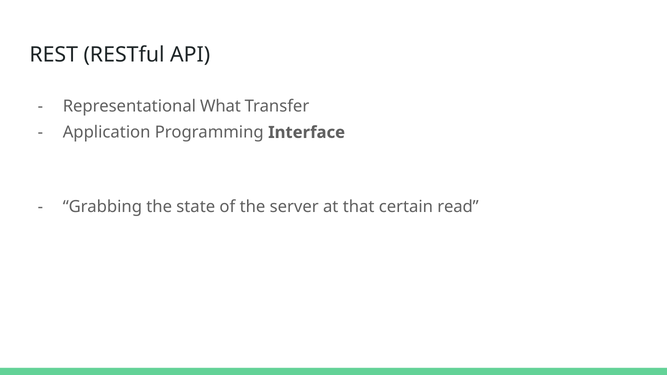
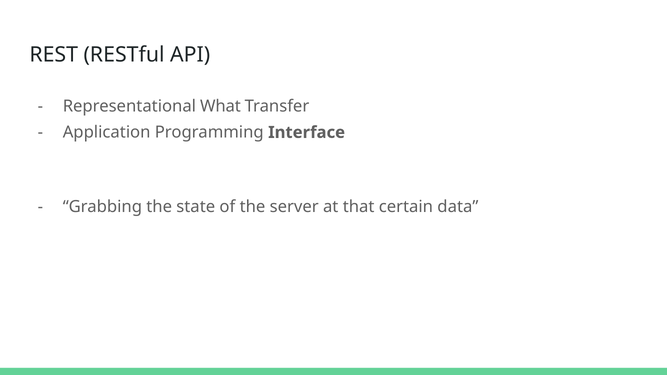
read: read -> data
